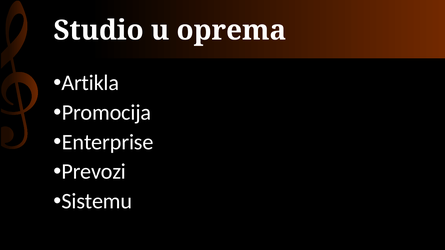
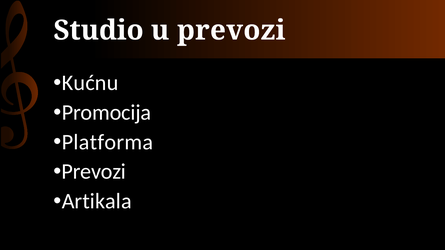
u oprema: oprema -> prevozi
Artikla: Artikla -> Kućnu
Enterprise: Enterprise -> Platforma
Sistemu: Sistemu -> Artikala
